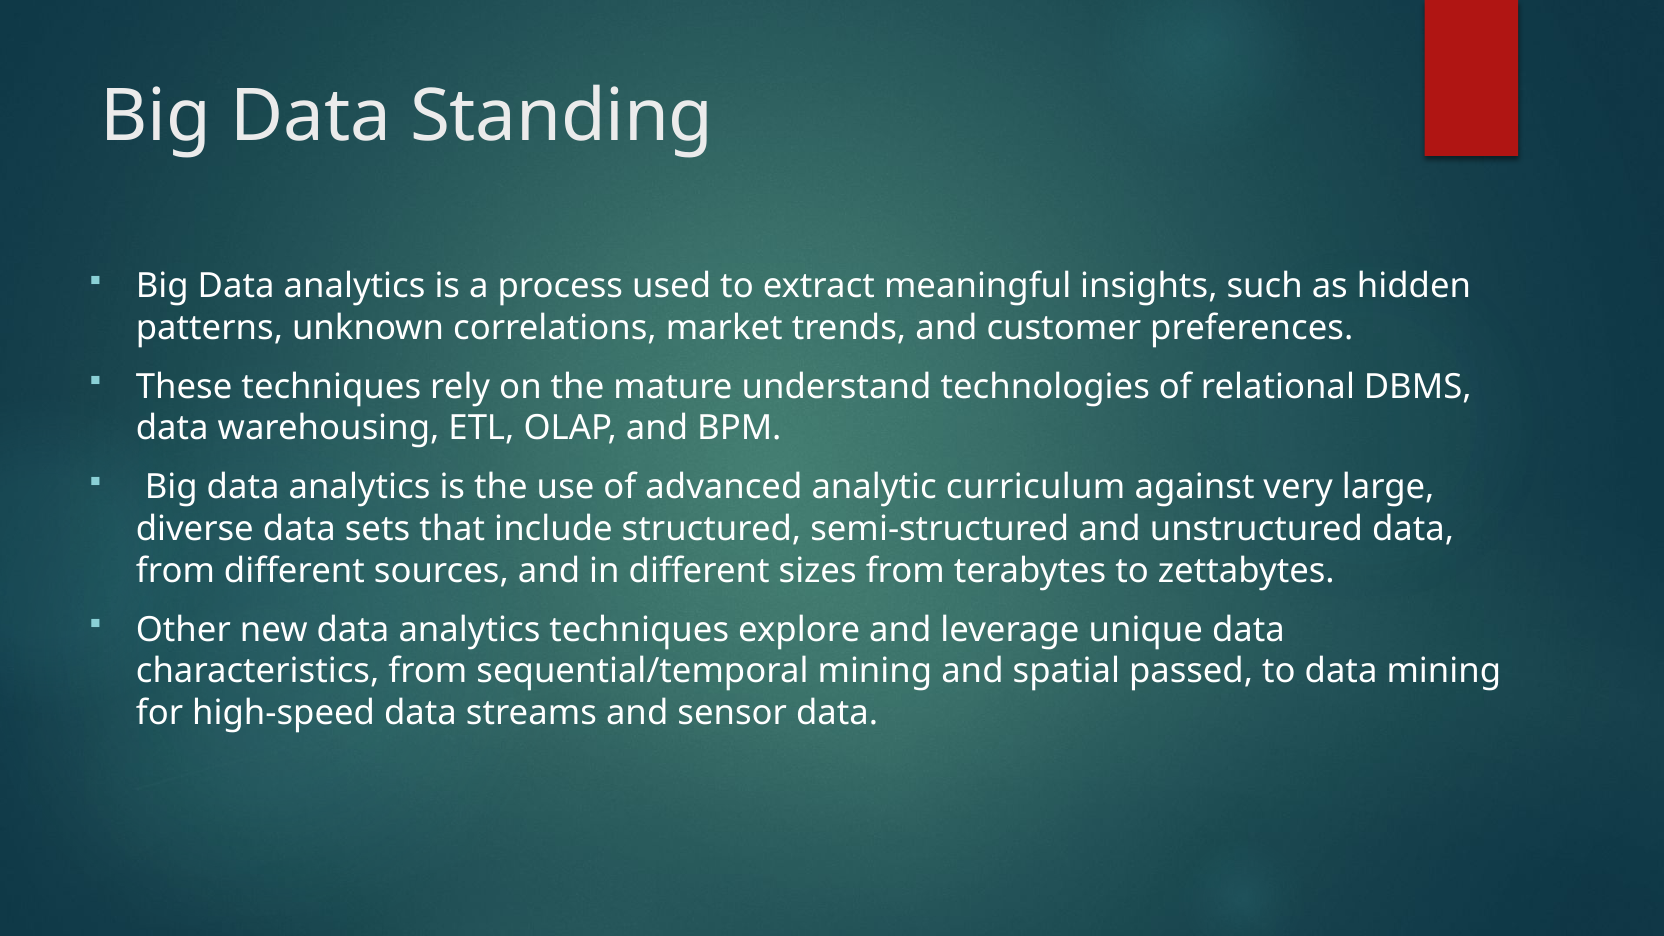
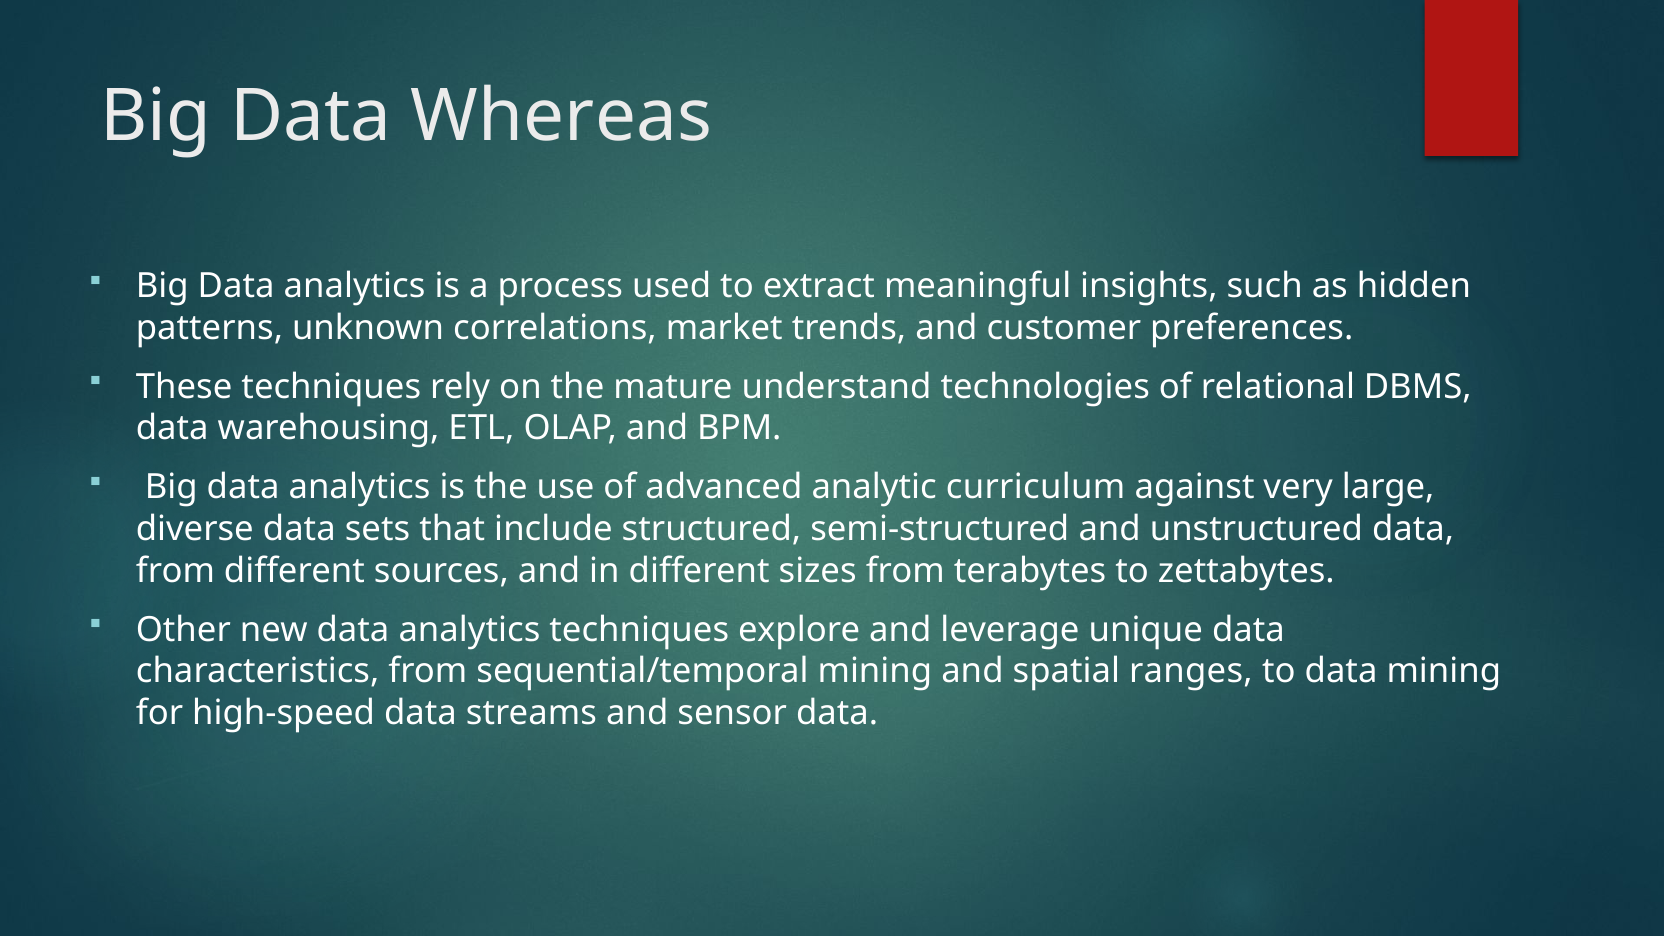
Standing: Standing -> Whereas
passed: passed -> ranges
